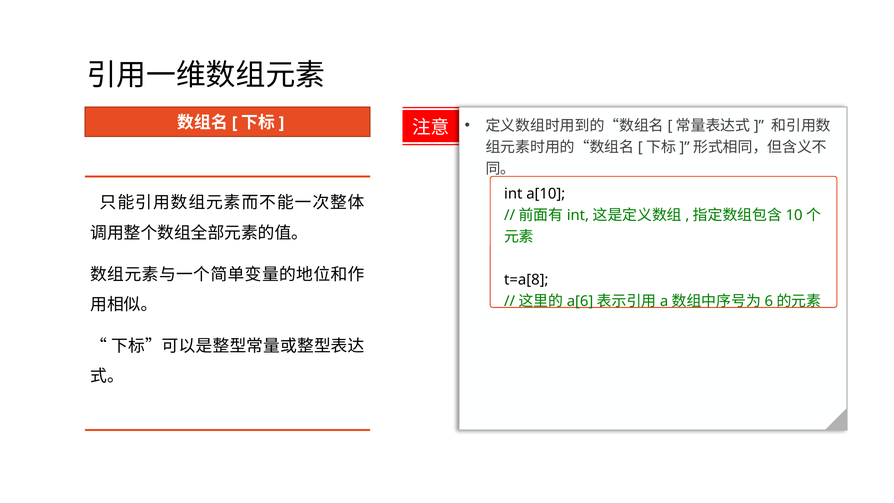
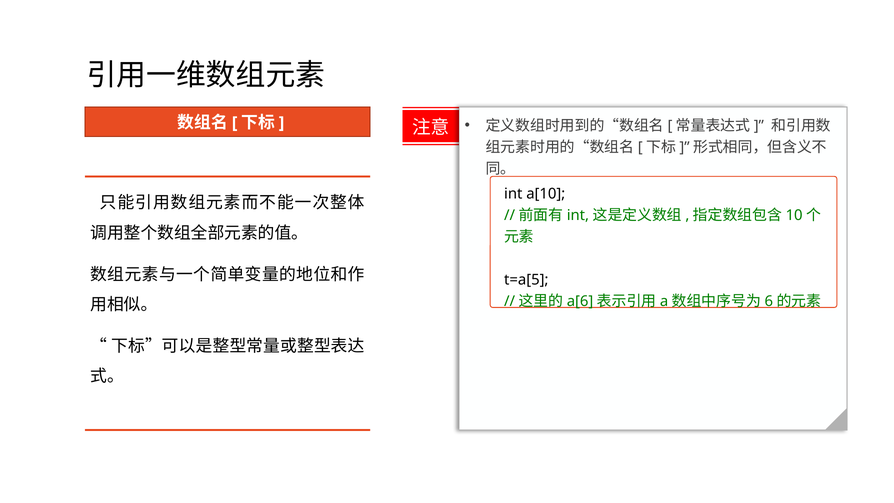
t=a[8: t=a[8 -> t=a[5
